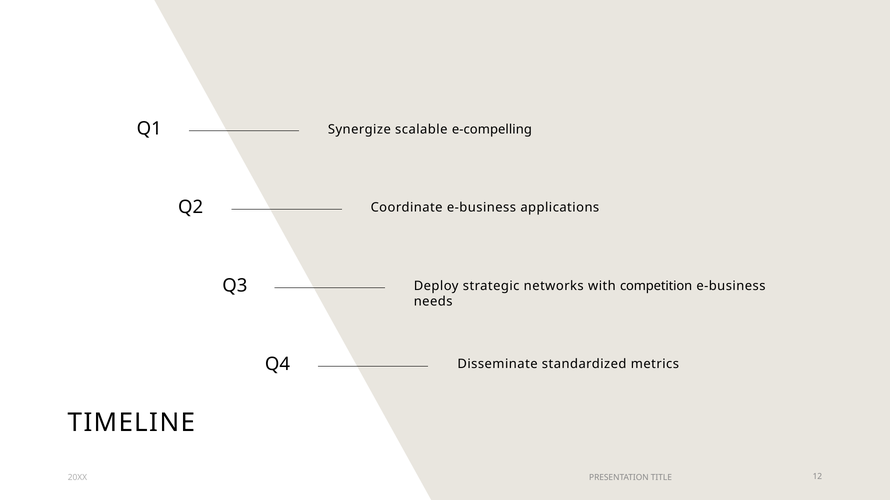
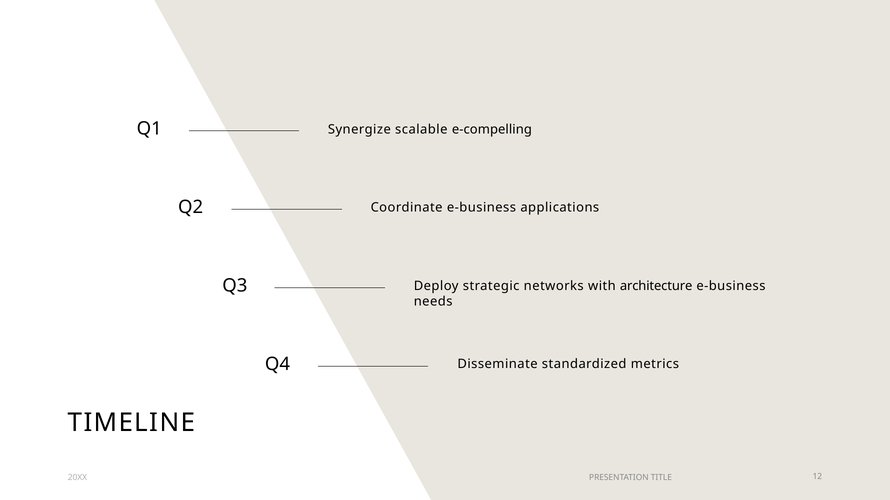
competition: competition -> architecture
